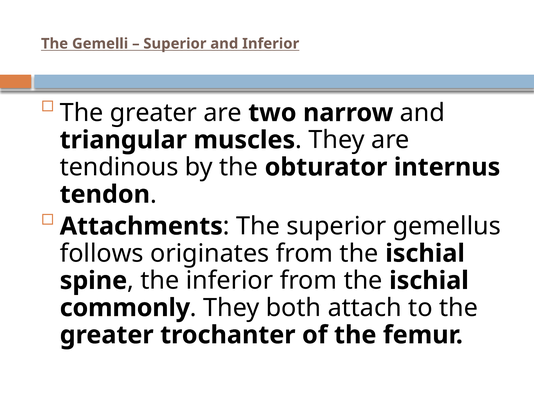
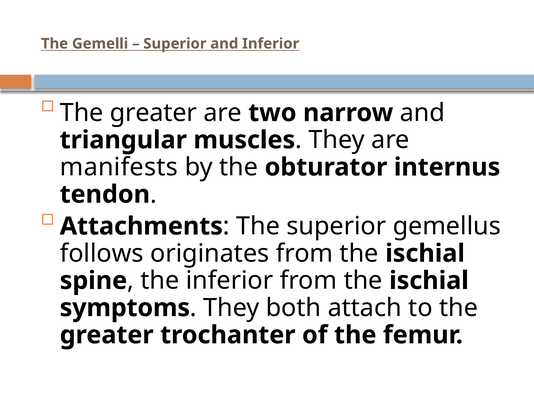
tendinous: tendinous -> manifests
commonly: commonly -> symptoms
